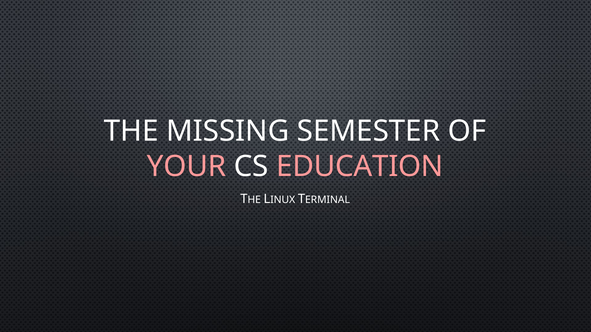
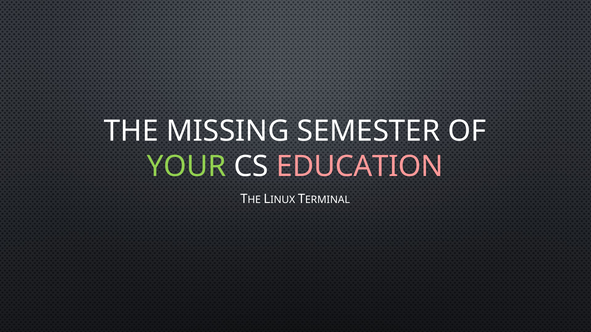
YOUR colour: pink -> light green
